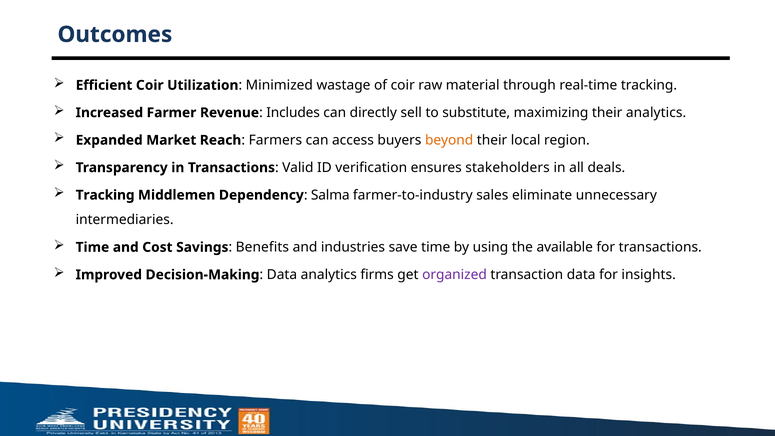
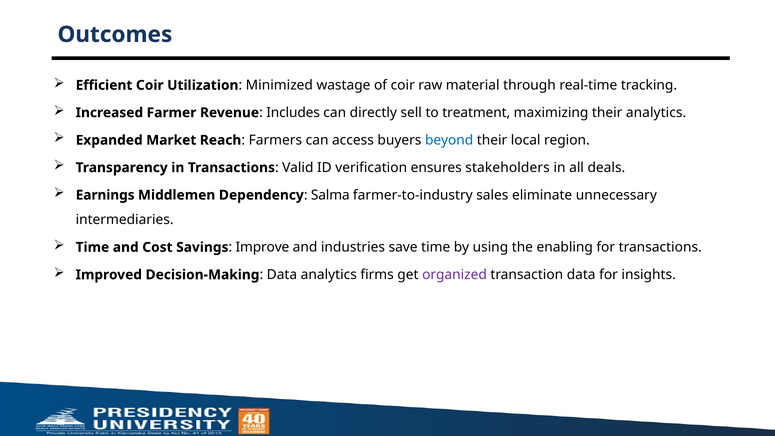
substitute: substitute -> treatment
beyond colour: orange -> blue
Tracking at (105, 195): Tracking -> Earnings
Benefits: Benefits -> Improve
available: available -> enabling
